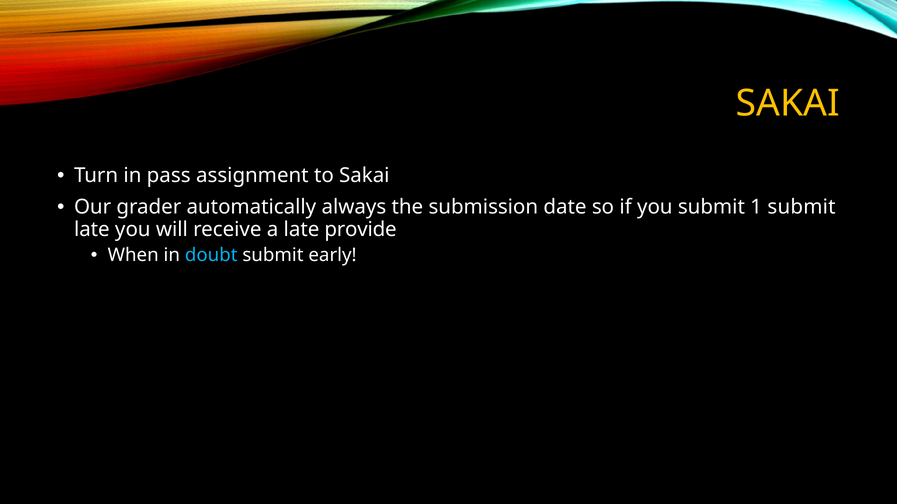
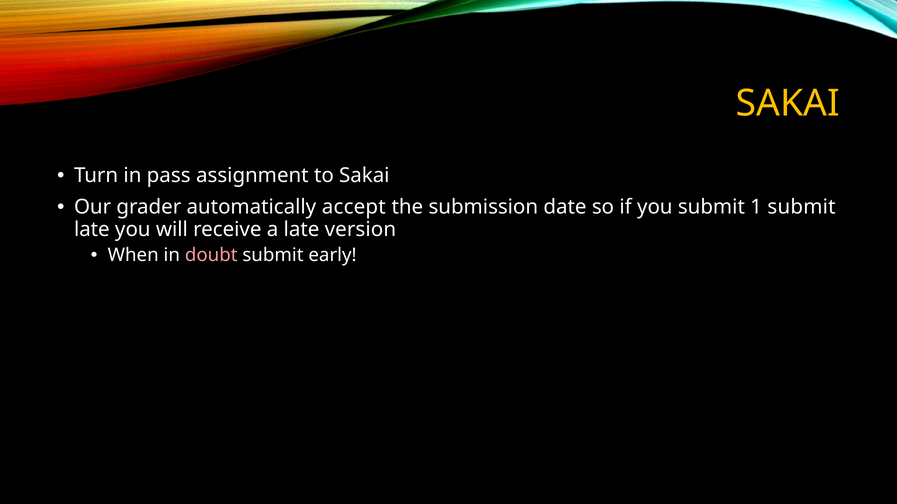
always: always -> accept
provide: provide -> version
doubt colour: light blue -> pink
